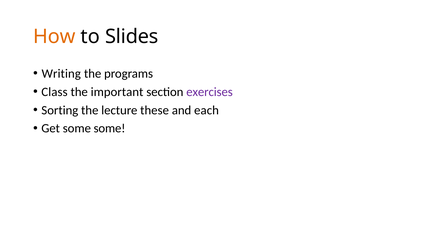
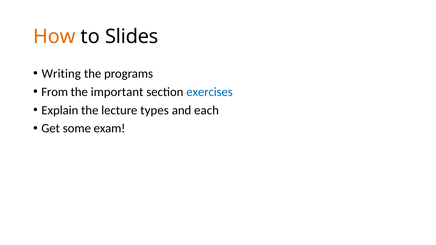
Class: Class -> From
exercises colour: purple -> blue
Sorting: Sorting -> Explain
these: these -> types
some some: some -> exam
